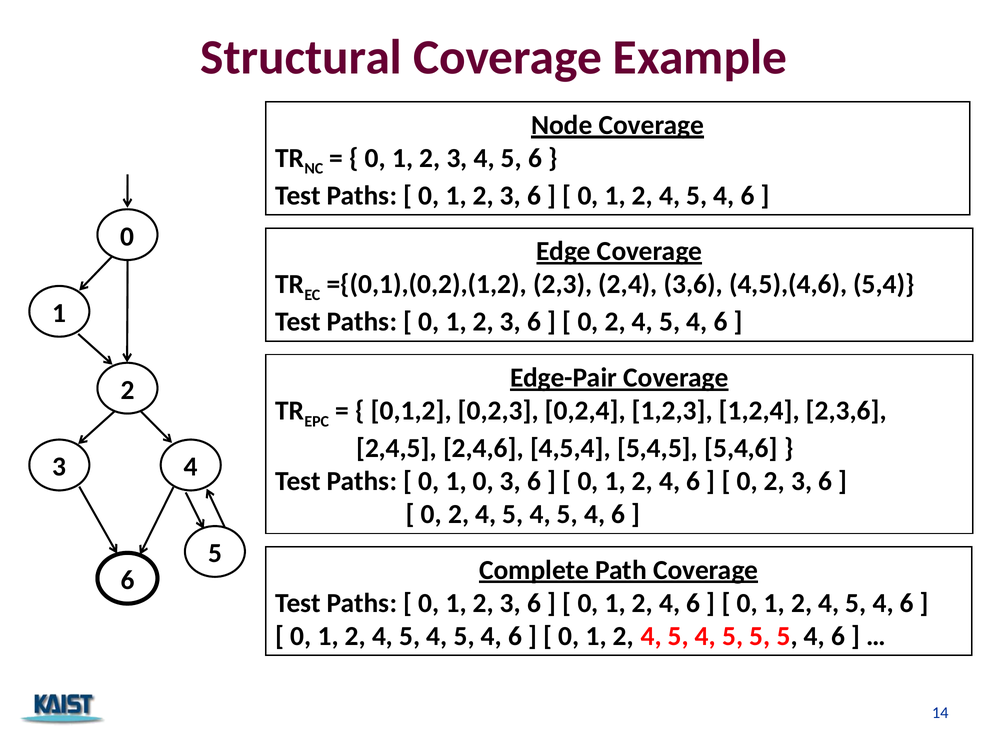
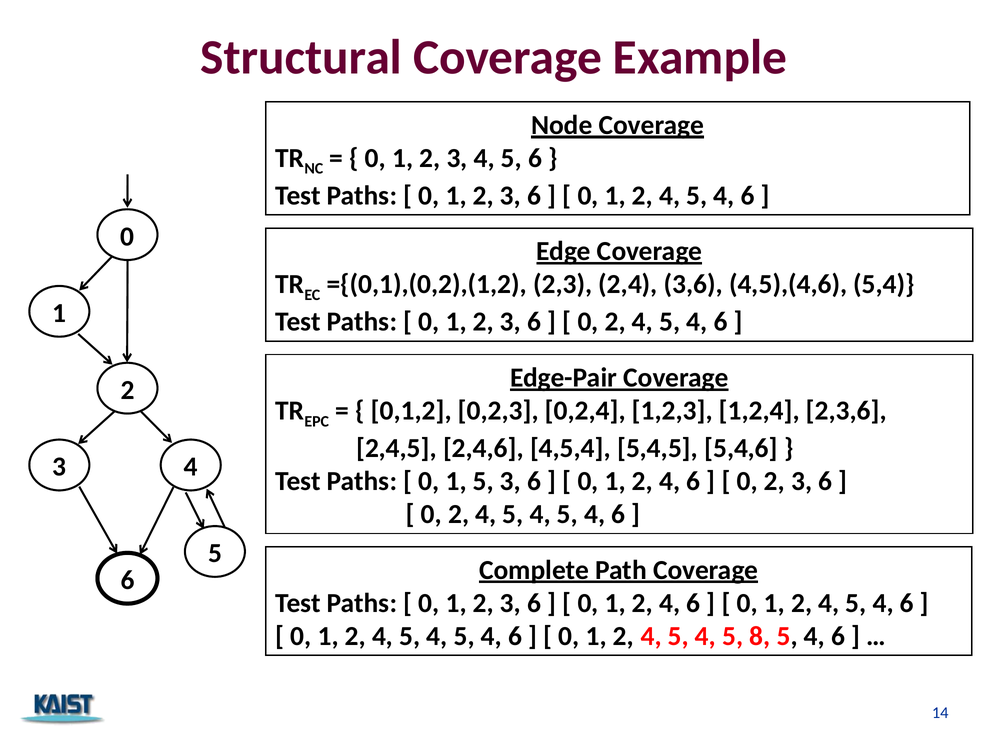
1 0: 0 -> 5
4 5 5: 5 -> 8
